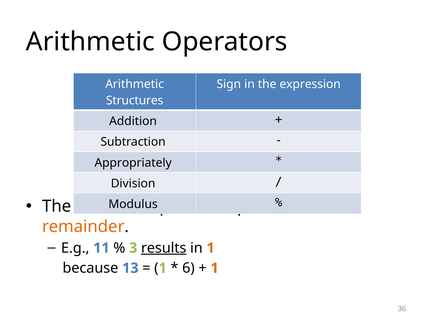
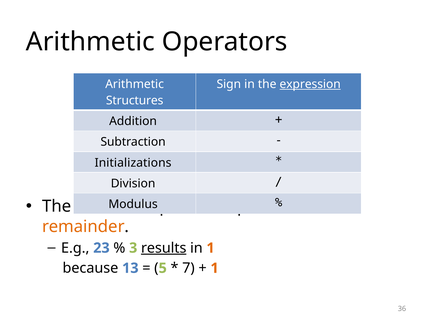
expression underline: none -> present
Appropriately: Appropriately -> Initializations
11: 11 -> 23
1 at (163, 268): 1 -> 5
6: 6 -> 7
